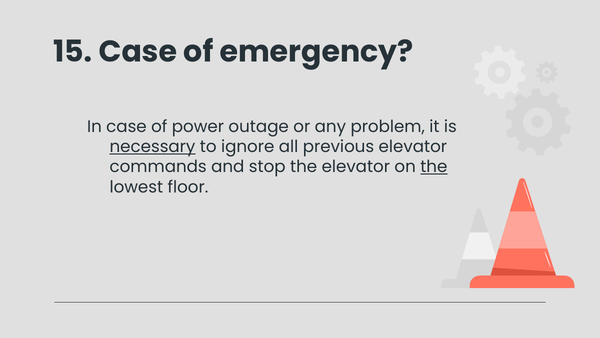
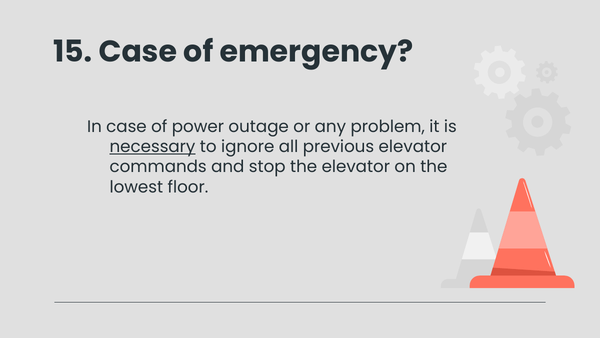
the at (434, 167) underline: present -> none
